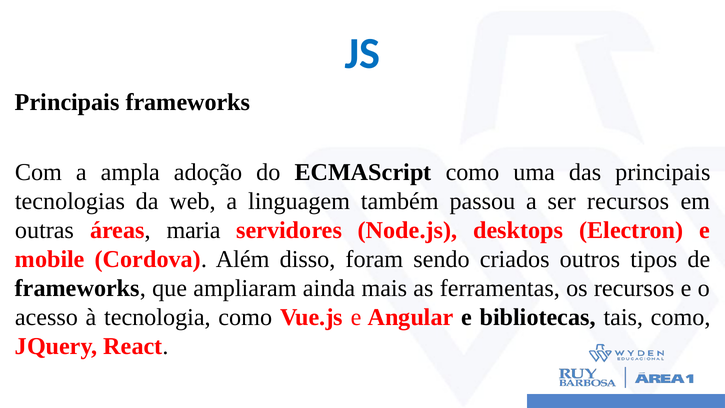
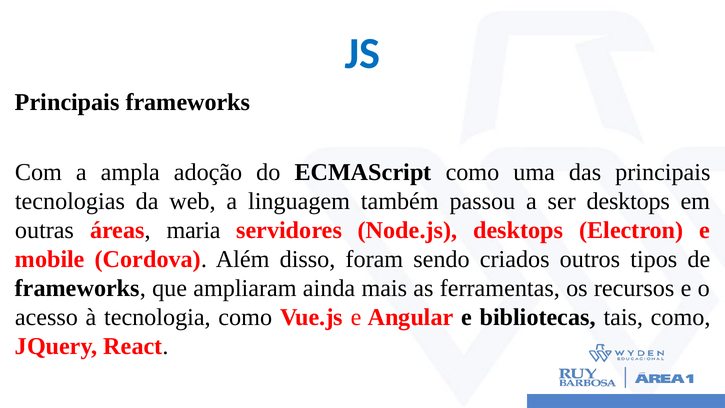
ser recursos: recursos -> desktops
